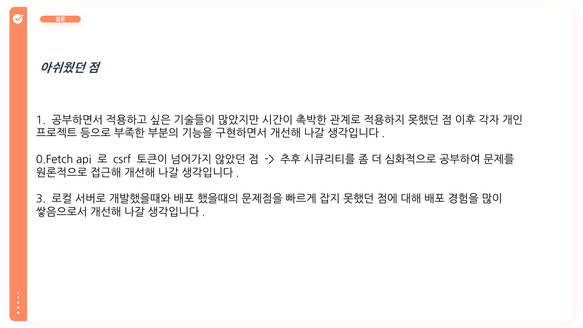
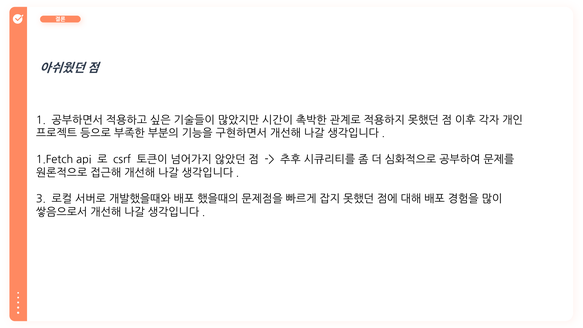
0.Fetch: 0.Fetch -> 1.Fetch
